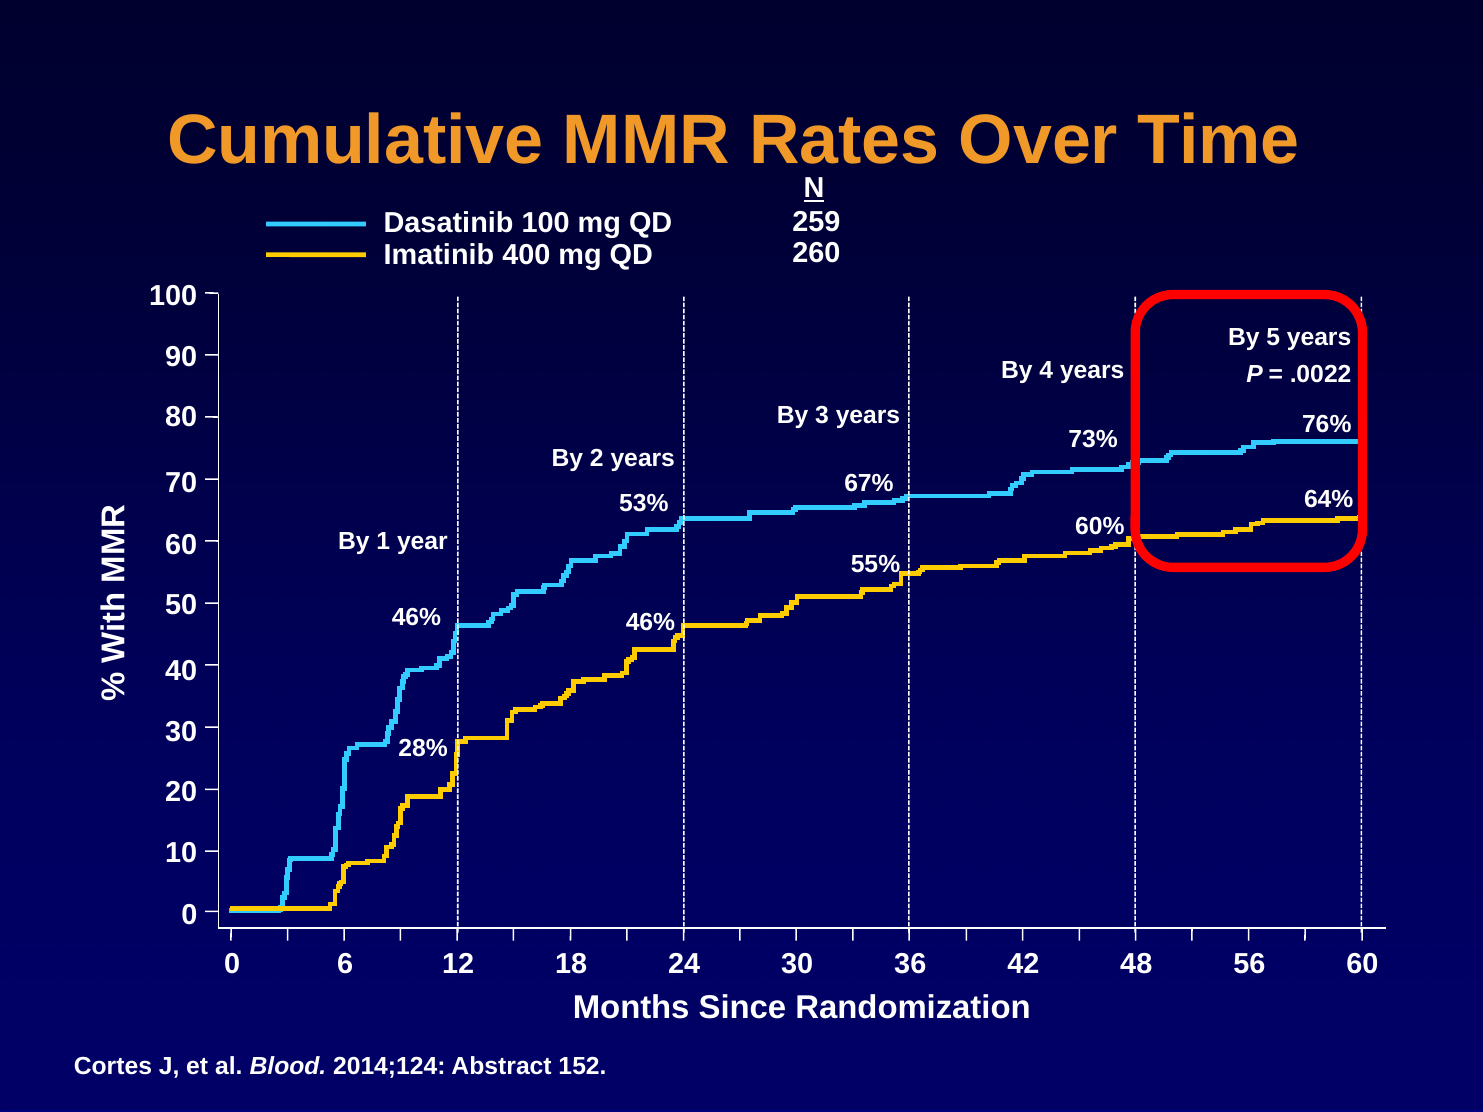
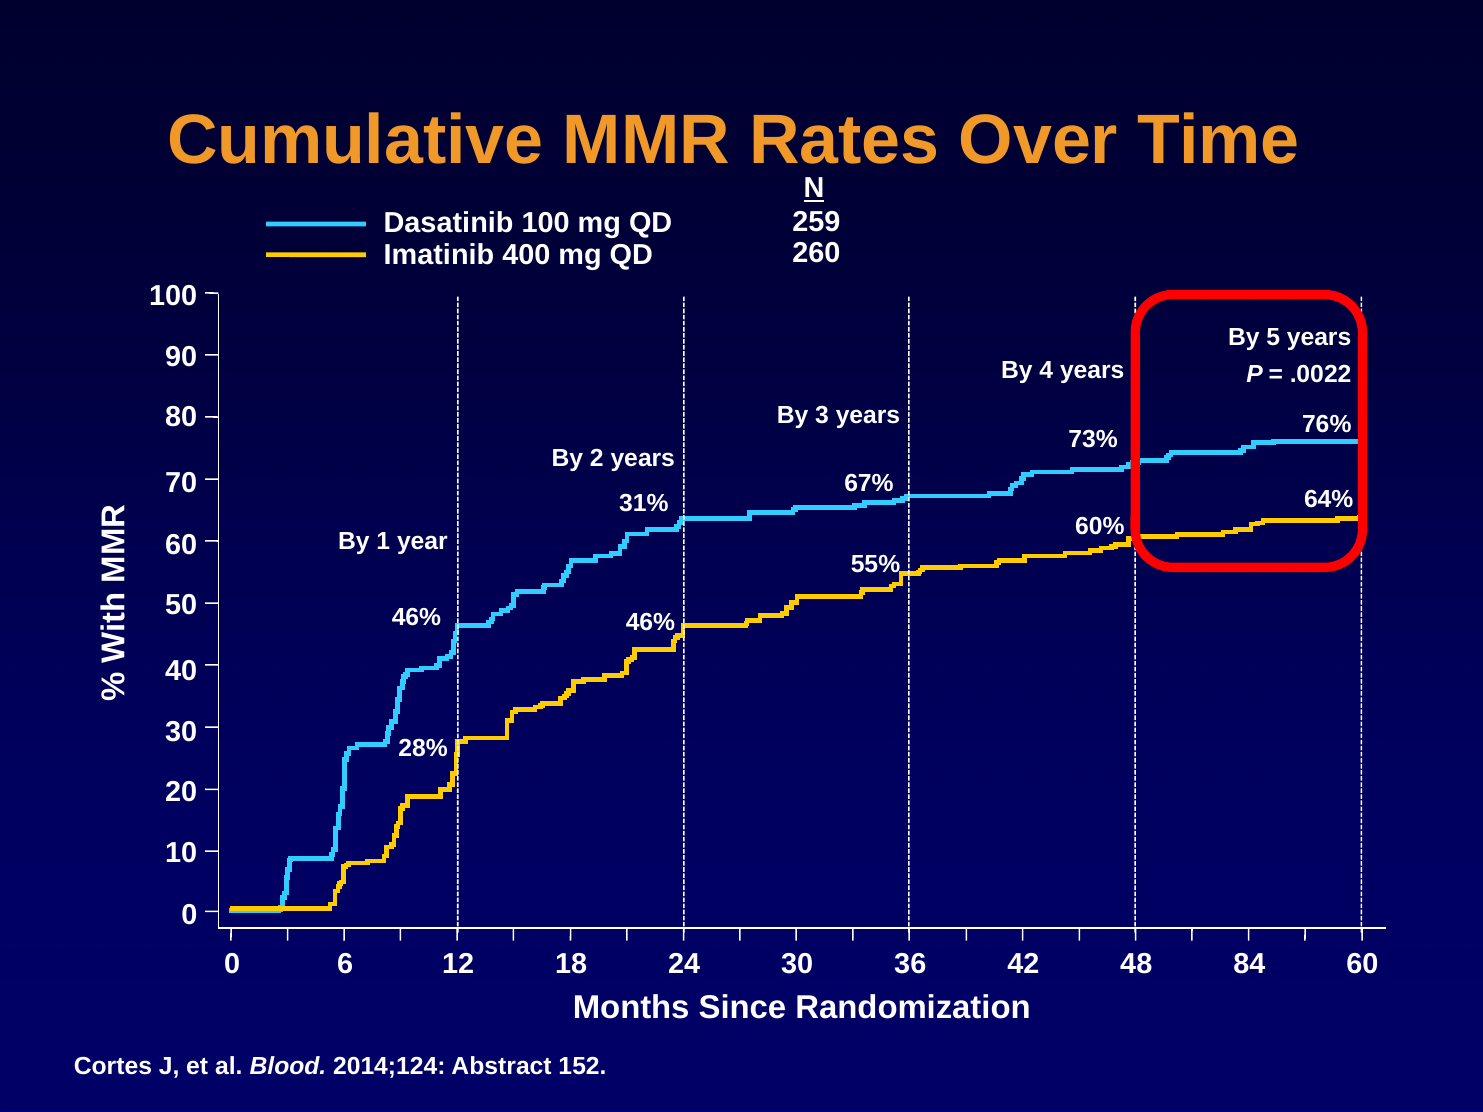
53%: 53% -> 31%
56: 56 -> 84
